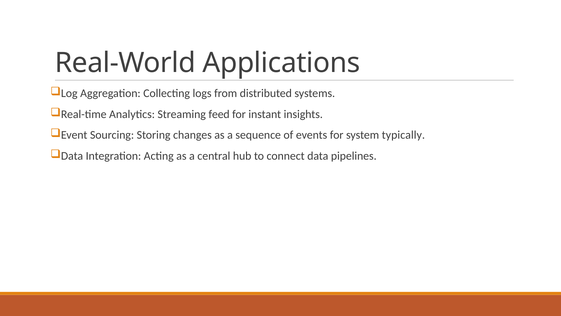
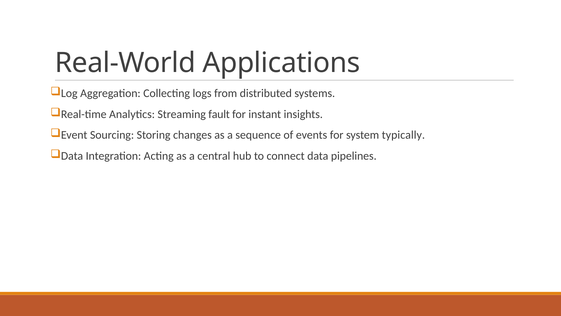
feed: feed -> fault
